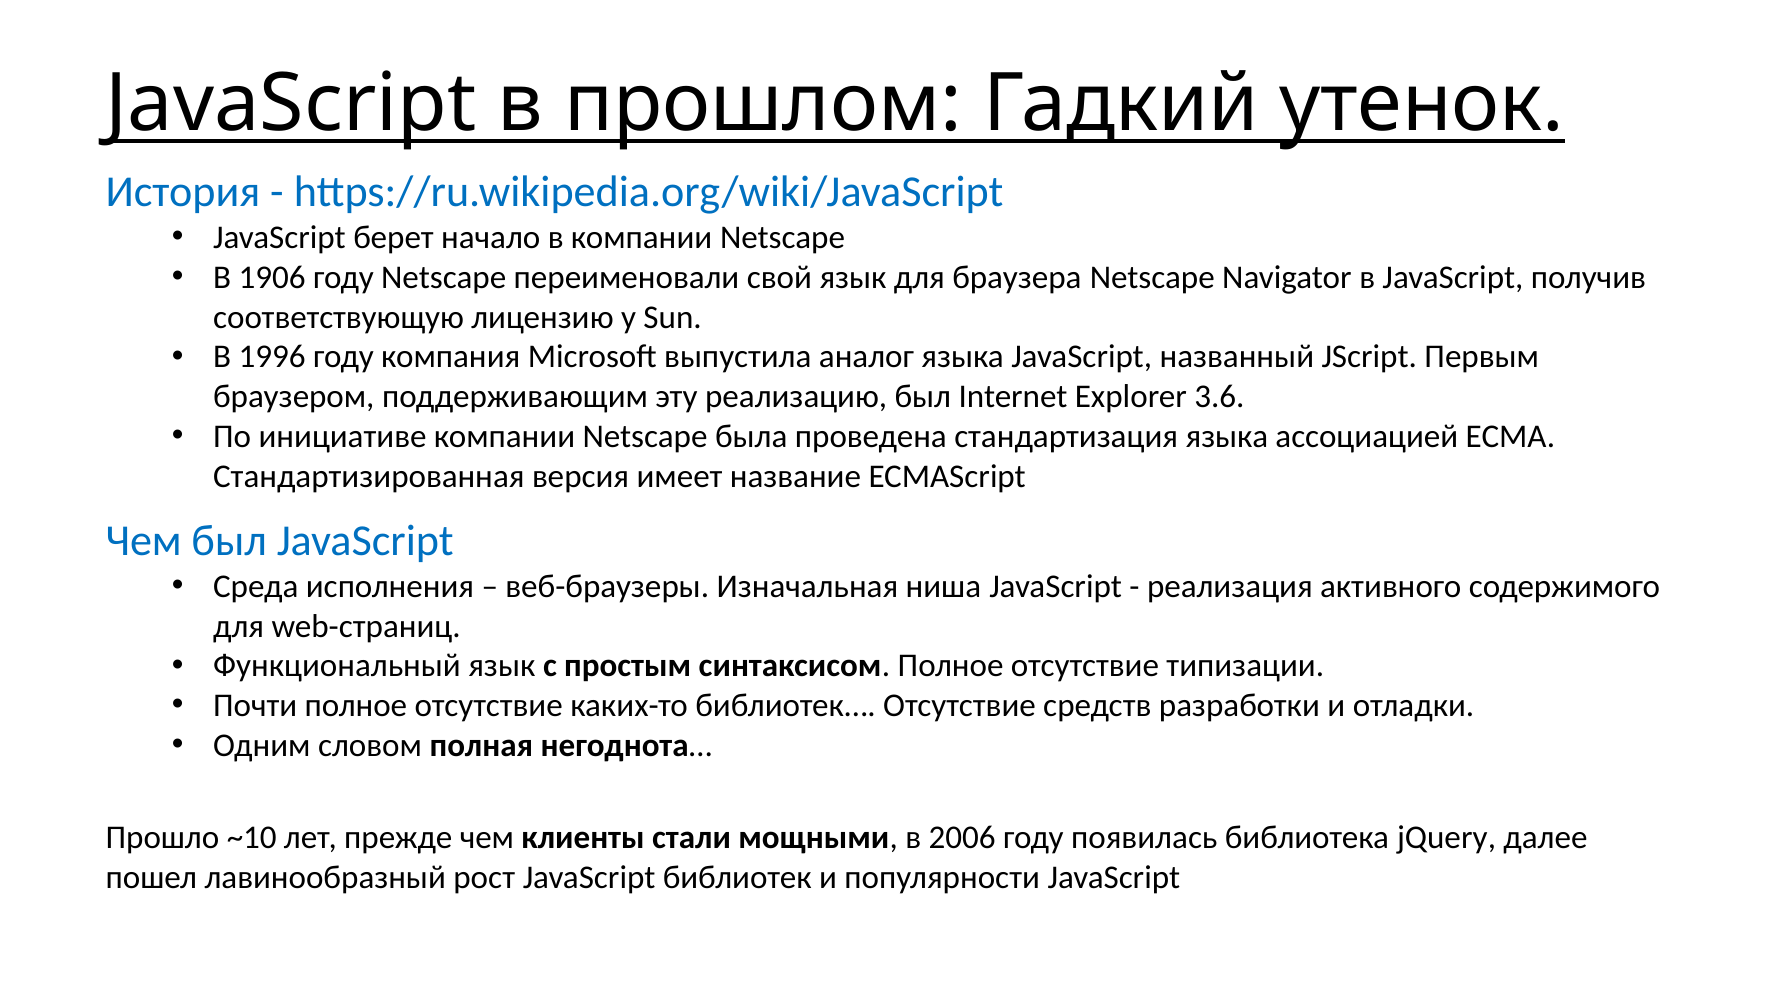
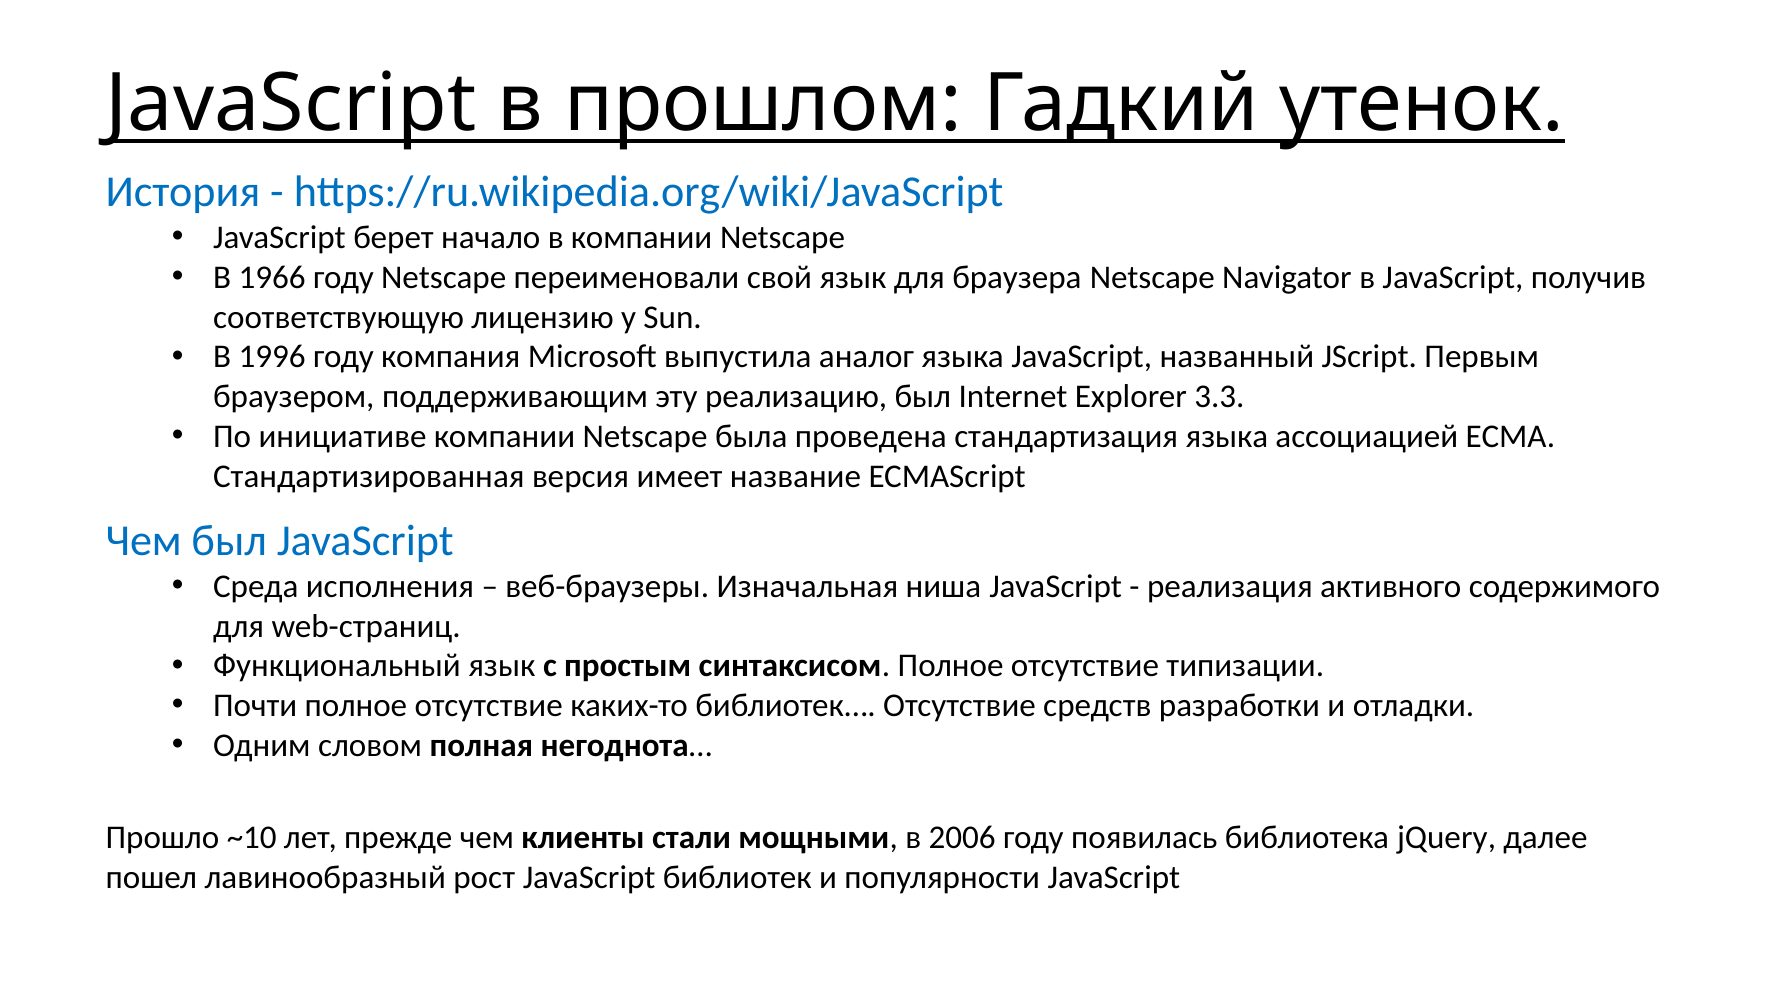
1906: 1906 -> 1966
3.6: 3.6 -> 3.3
